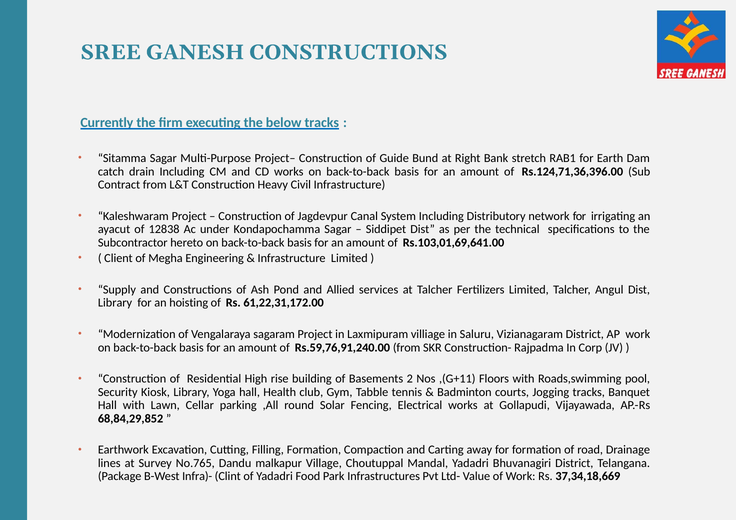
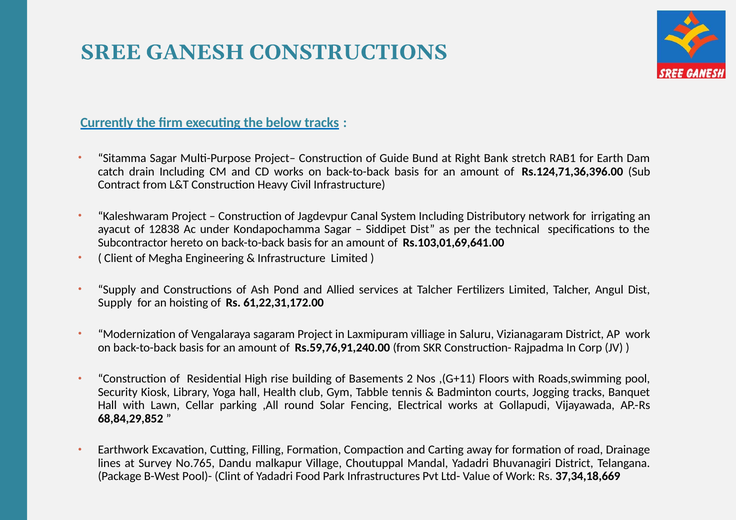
Library at (115, 303): Library -> Supply
Infra)-: Infra)- -> Pool)-
